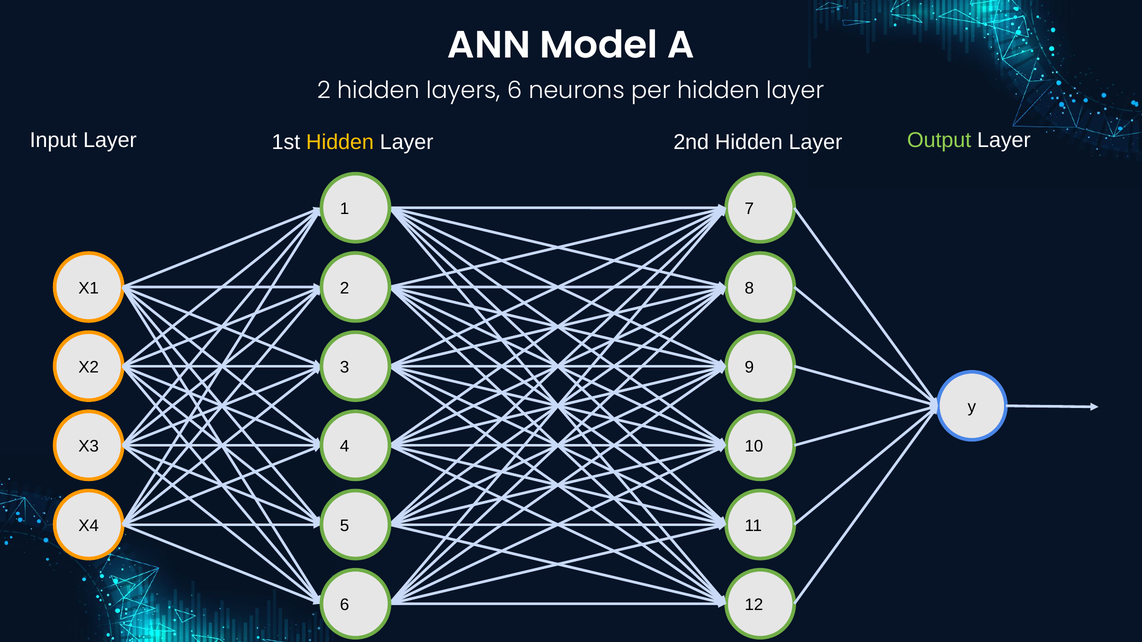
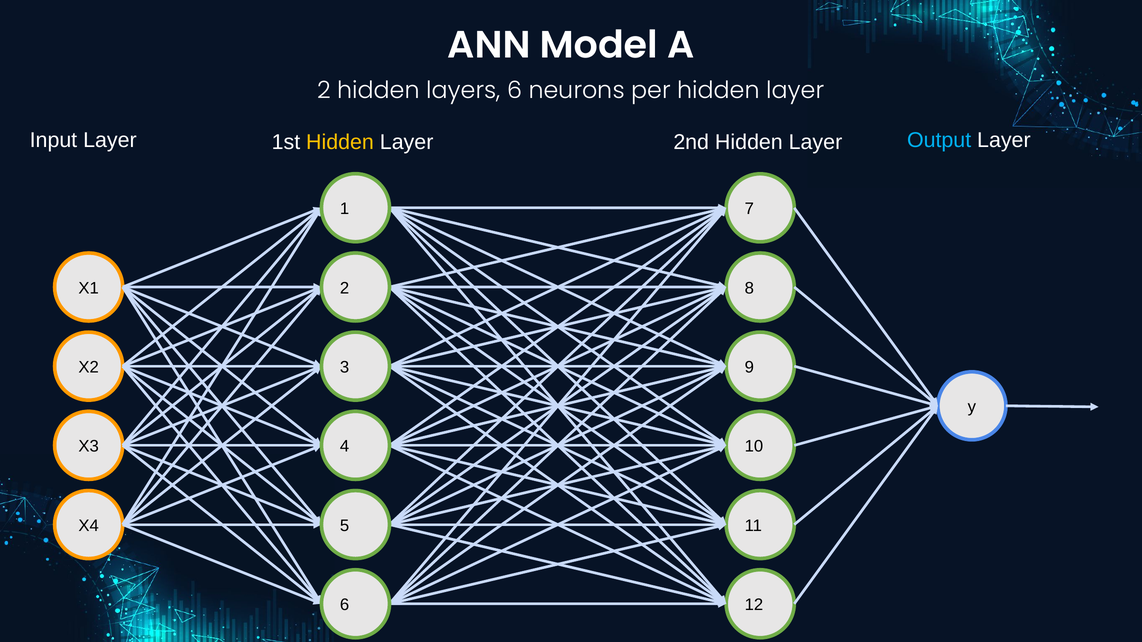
Output colour: light green -> light blue
